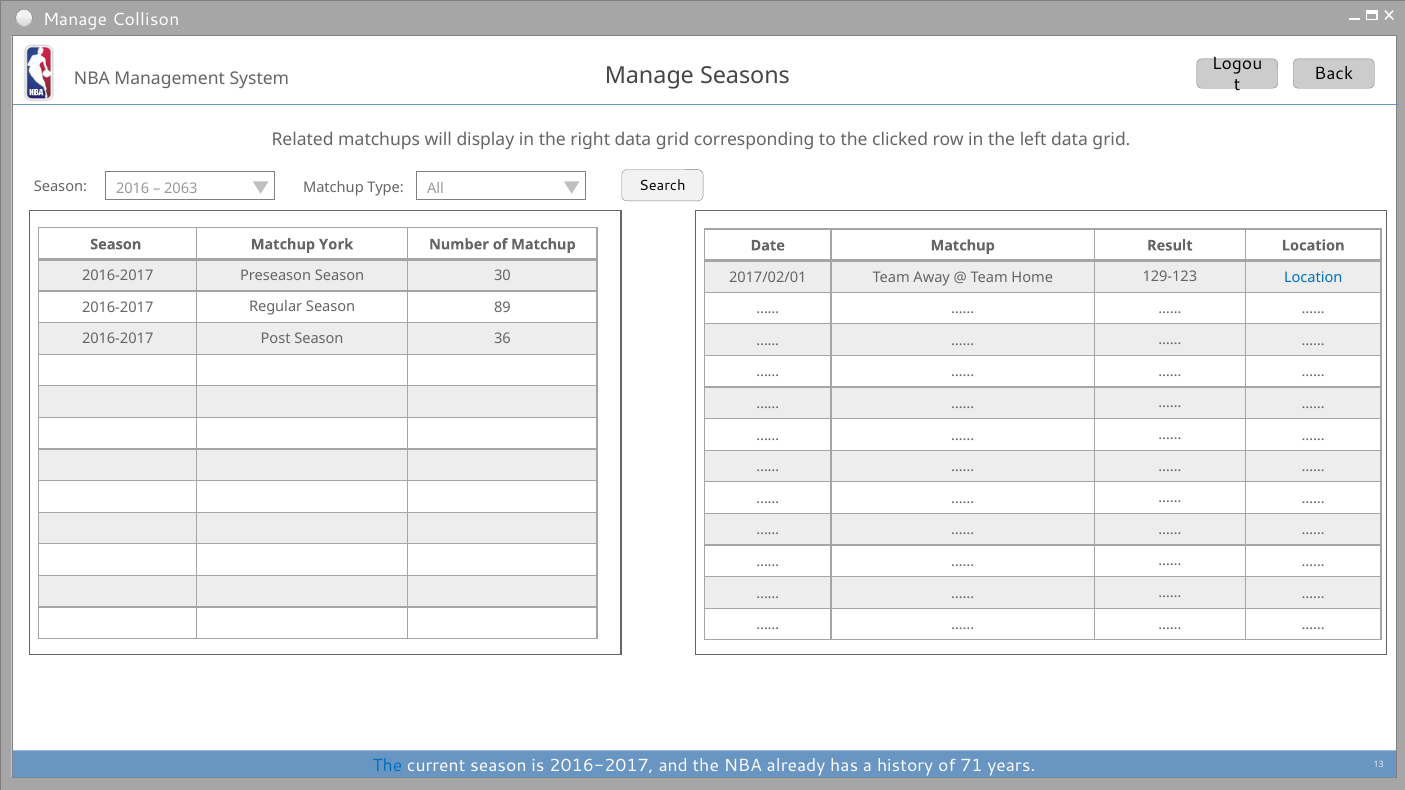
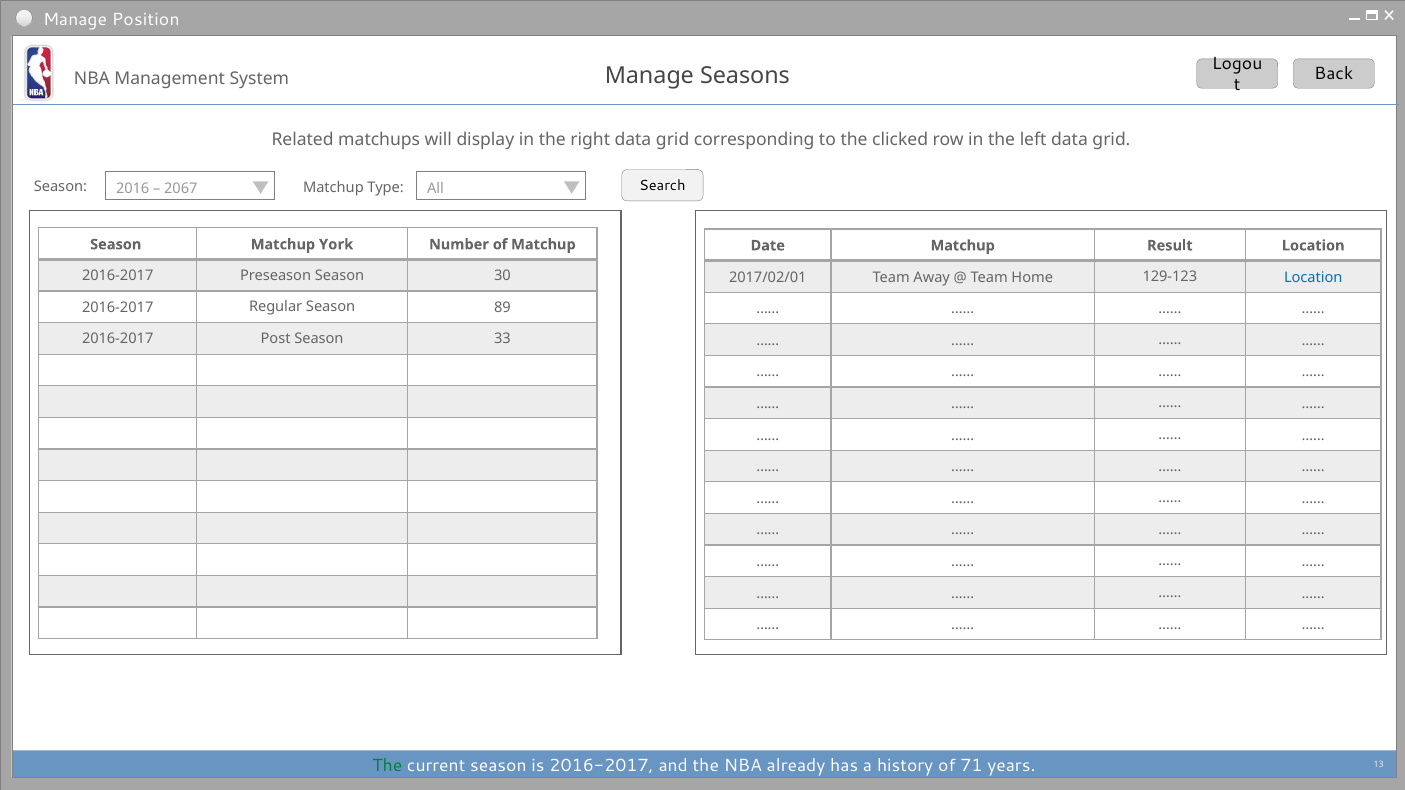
Collison: Collison -> Position
2063: 2063 -> 2067
36: 36 -> 33
The at (387, 766) colour: blue -> green
